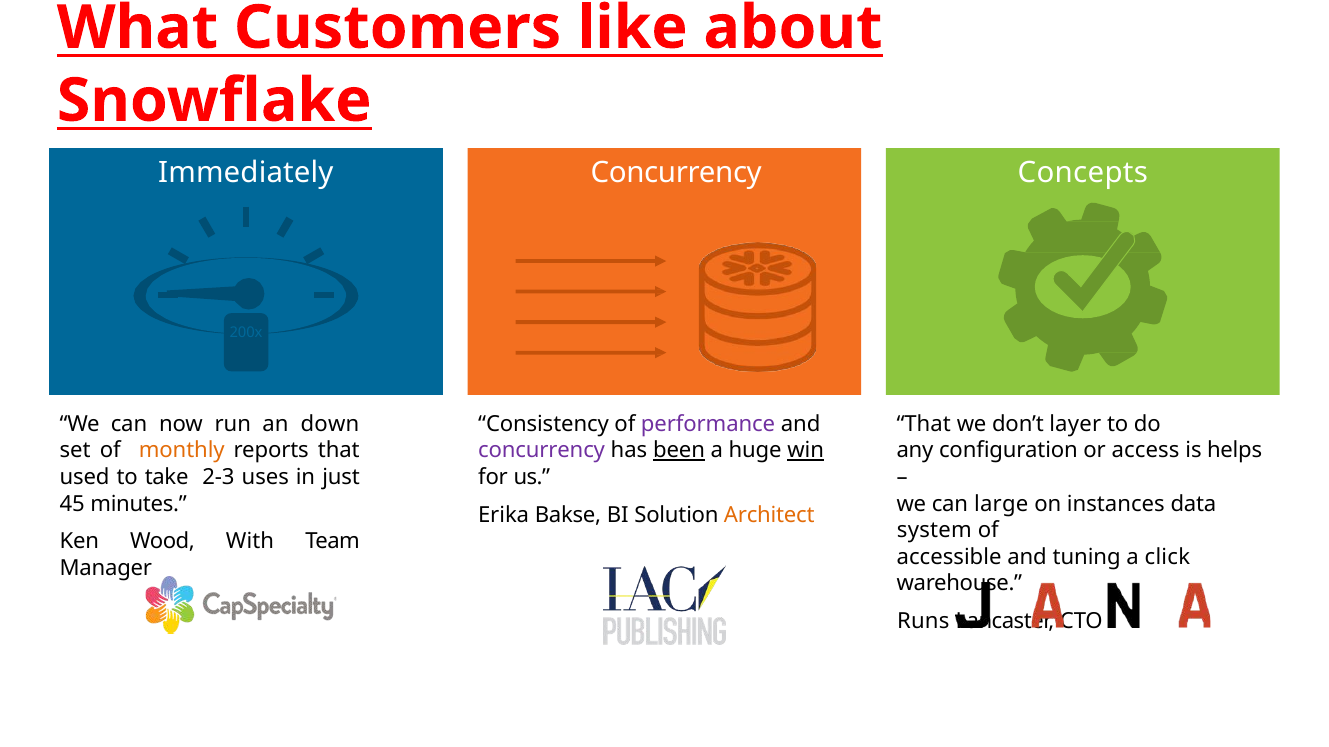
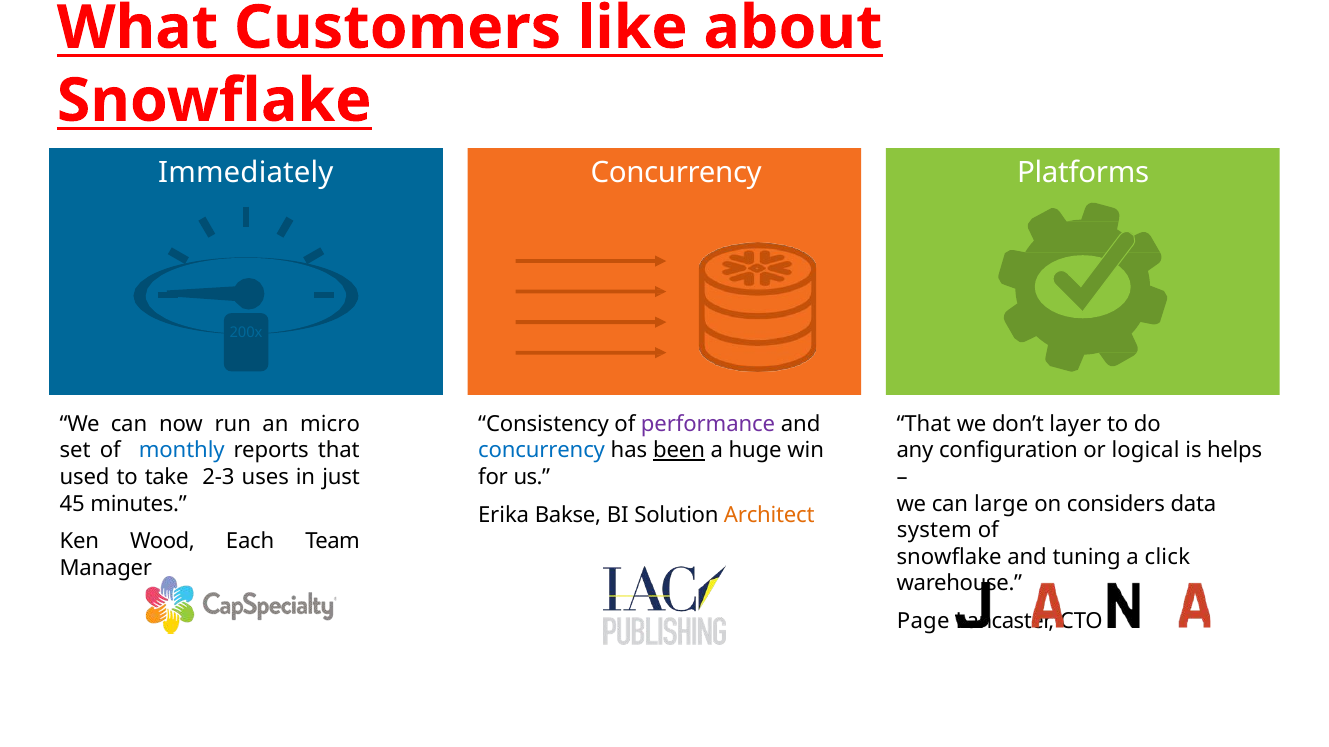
Concepts: Concepts -> Platforms
down: down -> micro
monthly colour: orange -> blue
concurrency at (542, 451) colour: purple -> blue
win underline: present -> none
access: access -> logical
instances: instances -> considers
With: With -> Each
accessible at (949, 557): accessible -> snowflake
Runs: Runs -> Page
